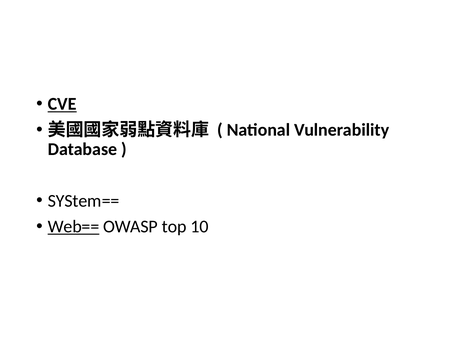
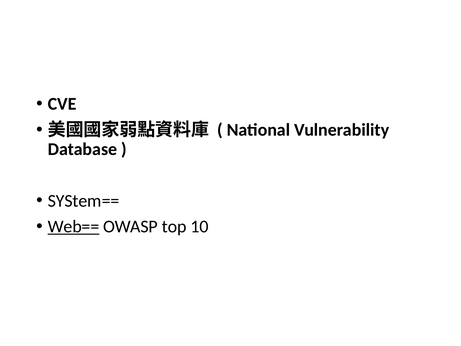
CVE underline: present -> none
